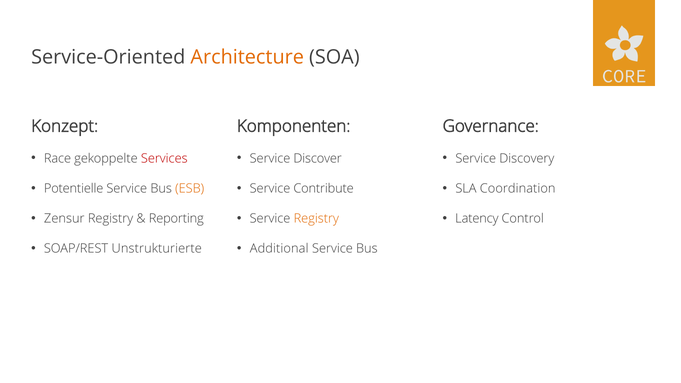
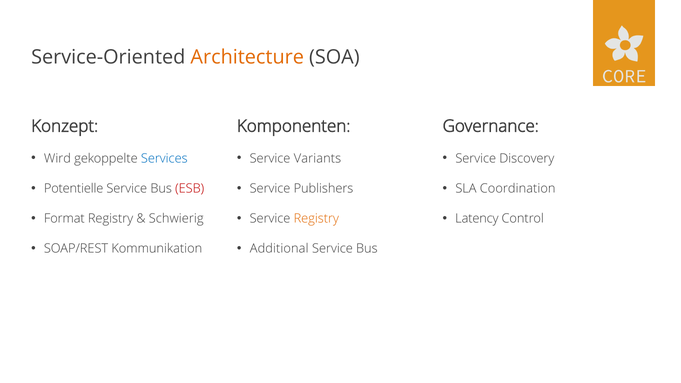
Race: Race -> Wird
Services colour: red -> blue
Discover: Discover -> Variants
ESB colour: orange -> red
Contribute: Contribute -> Publishers
Zensur: Zensur -> Format
Reporting: Reporting -> Schwierig
Unstrukturierte: Unstrukturierte -> Kommunikation
